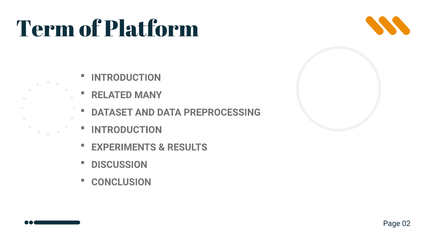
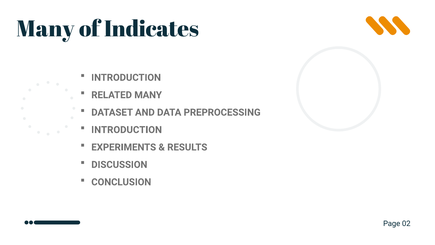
Term at (46, 29): Term -> Many
Platform: Platform -> Indicates
